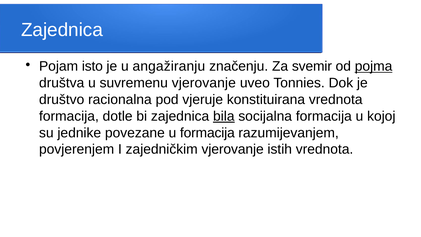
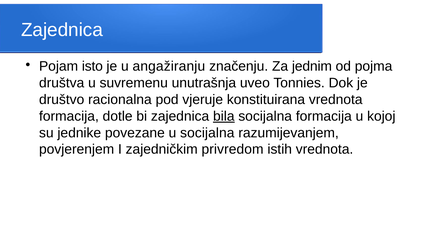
svemir: svemir -> jednim
pojma underline: present -> none
suvremenu vjerovanje: vjerovanje -> unutrašnja
u formacija: formacija -> socijalna
zajedničkim vjerovanje: vjerovanje -> privredom
